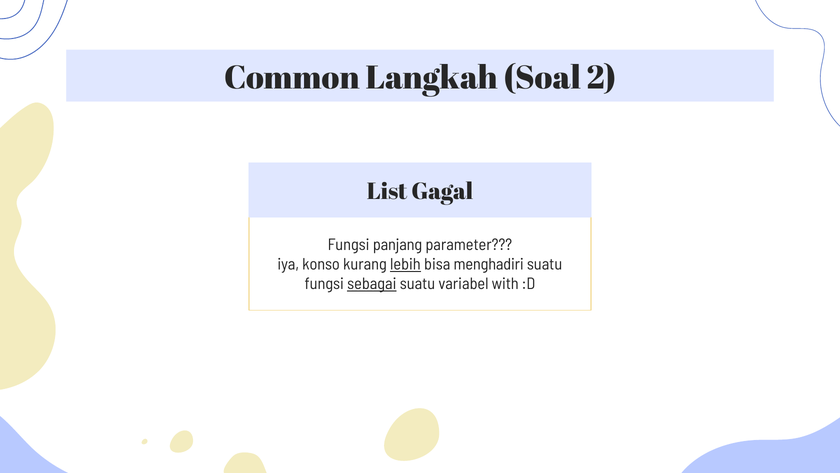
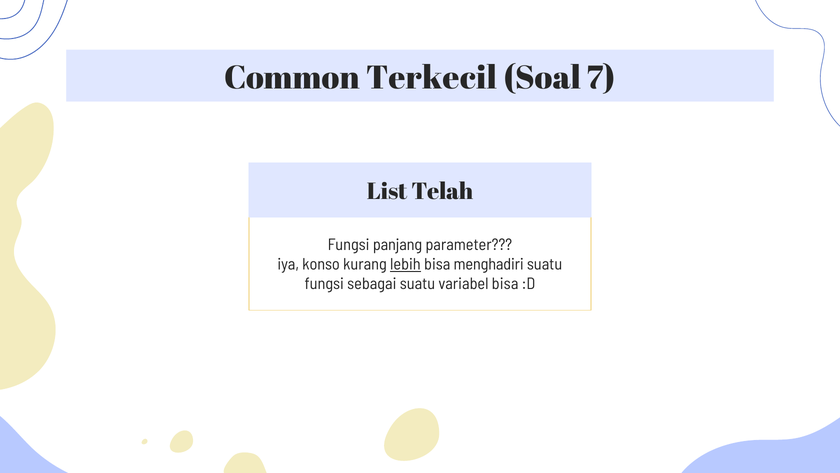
Langkah: Langkah -> Terkecil
2: 2 -> 7
Gagal: Gagal -> Telah
sebagai underline: present -> none
variabel with: with -> bisa
